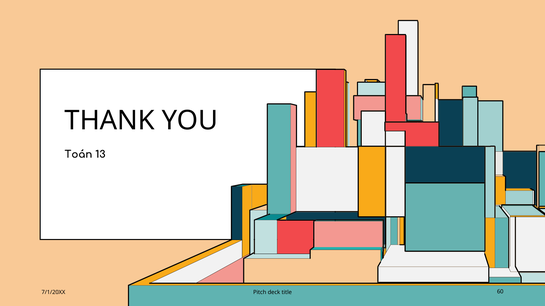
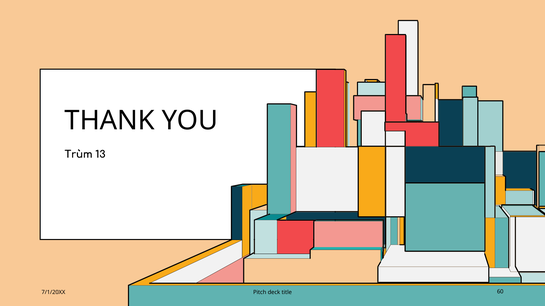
Toán: Toán -> Trùm
